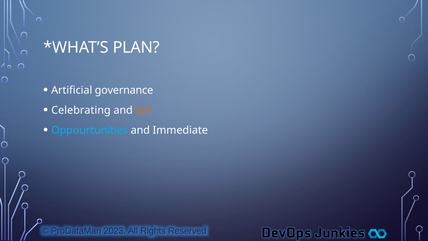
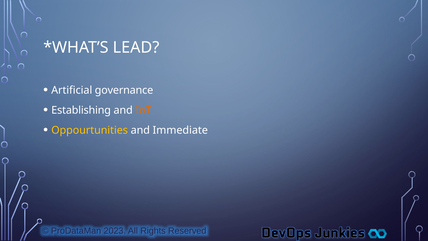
PLAN: PLAN -> LEAD
Celebrating: Celebrating -> Establishing
Oppourtunities colour: light blue -> yellow
